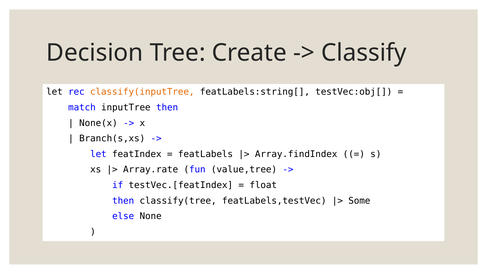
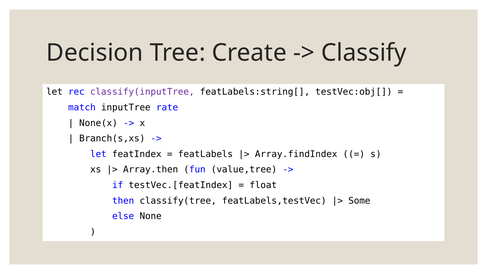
classify(inputTree colour: orange -> purple
inputTree then: then -> rate
Array.rate: Array.rate -> Array.then
